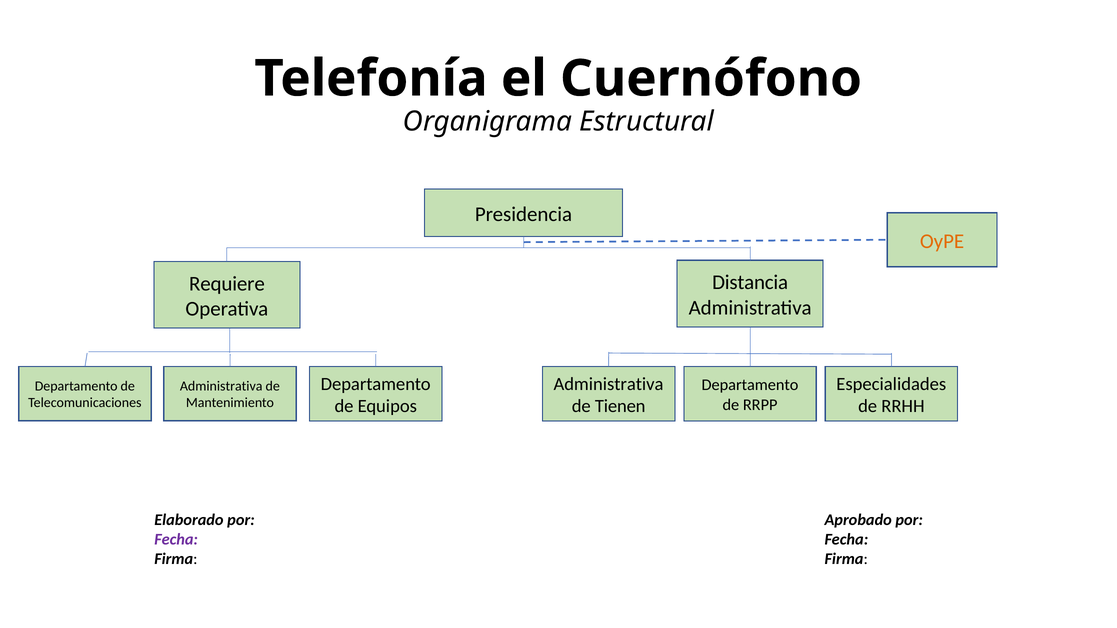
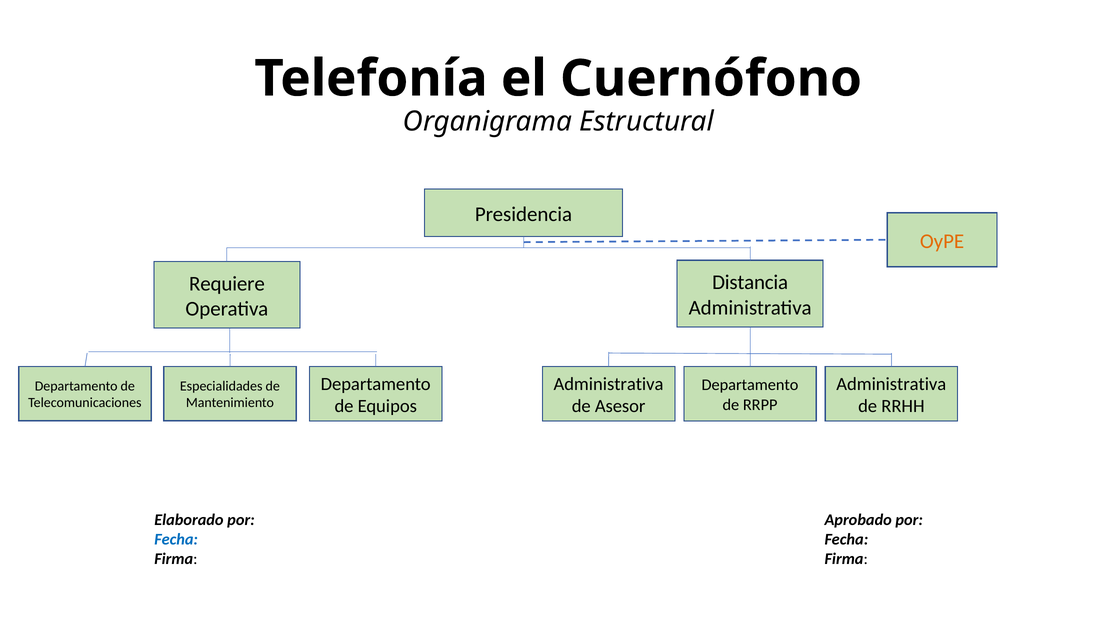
Especialidades at (891, 384): Especialidades -> Administrativa
Administrativa at (221, 386): Administrativa -> Especialidades
Tienen: Tienen -> Asesor
Fecha at (176, 540) colour: purple -> blue
